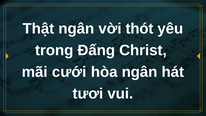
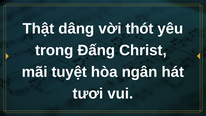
Thật ngân: ngân -> dâng
cưới: cưới -> tuyệt
